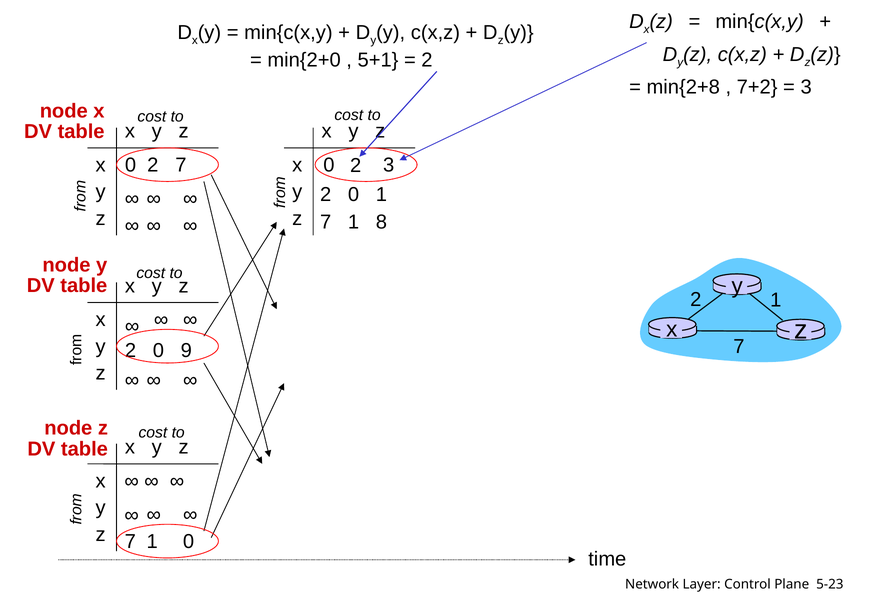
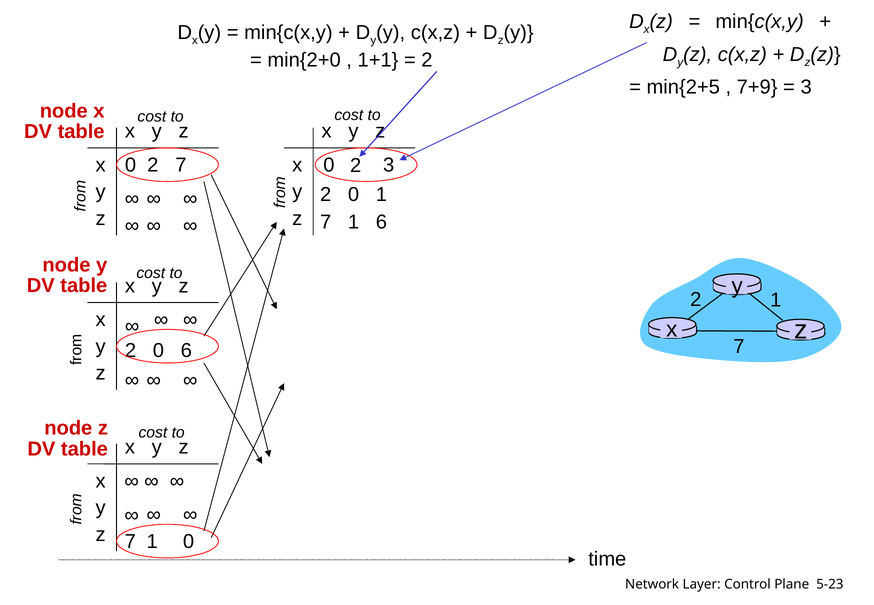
5+1: 5+1 -> 1+1
min{2+8: min{2+8 -> min{2+5
7+2: 7+2 -> 7+9
1 8: 8 -> 6
0 9: 9 -> 6
